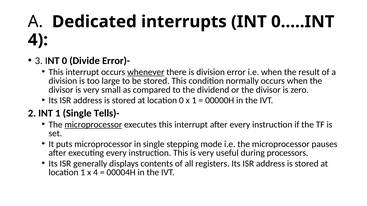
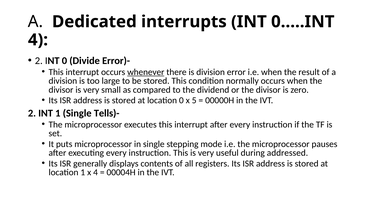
3 at (39, 61): 3 -> 2
x 1: 1 -> 5
microprocessor at (93, 125) underline: present -> none
processors: processors -> addressed
